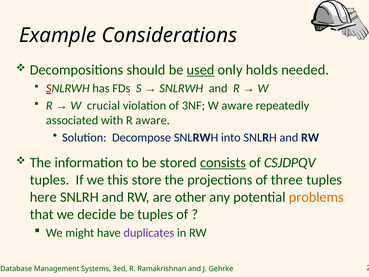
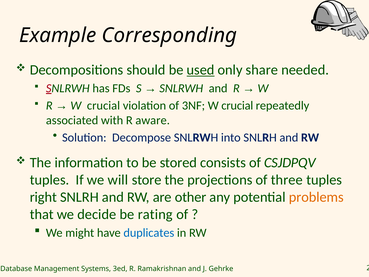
Considerations: Considerations -> Corresponding
holds: holds -> share
3NF W aware: aware -> crucial
consists underline: present -> none
this: this -> will
here: here -> right
be tuples: tuples -> rating
duplicates colour: purple -> blue
